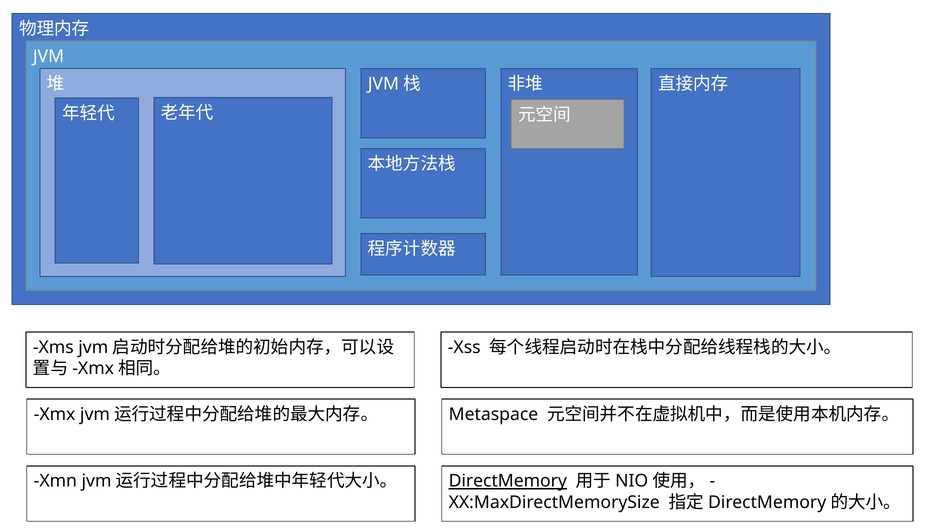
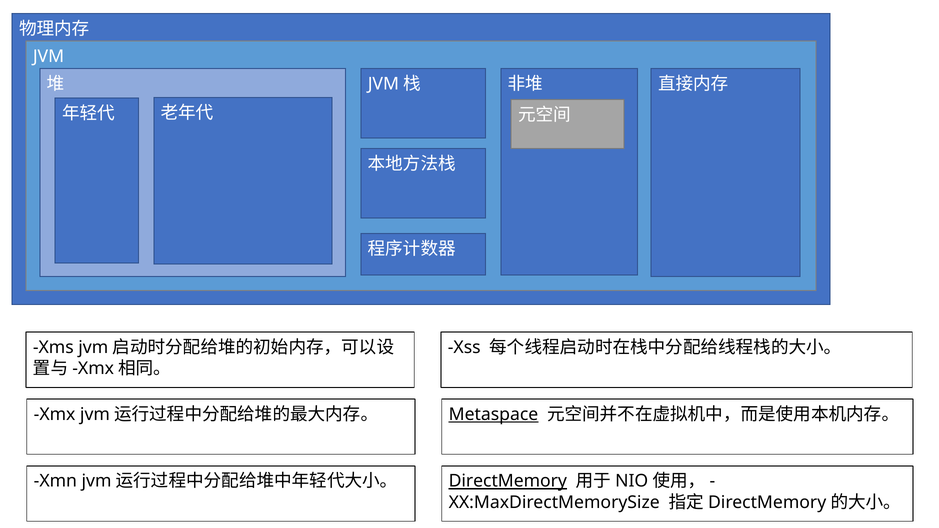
Metaspace underline: none -> present
